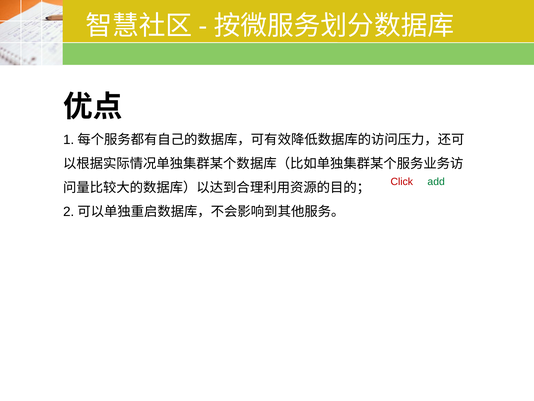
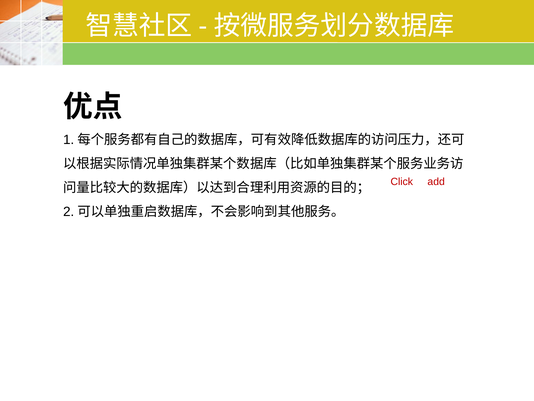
add at (436, 181) colour: green -> red
